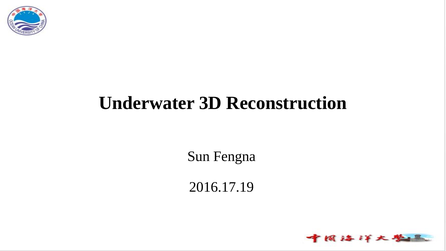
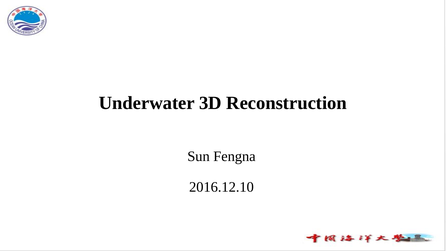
2016.17.19: 2016.17.19 -> 2016.12.10
